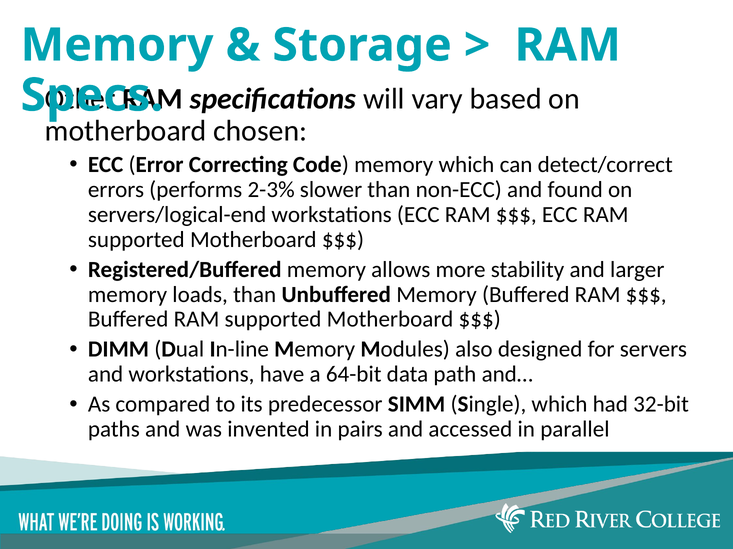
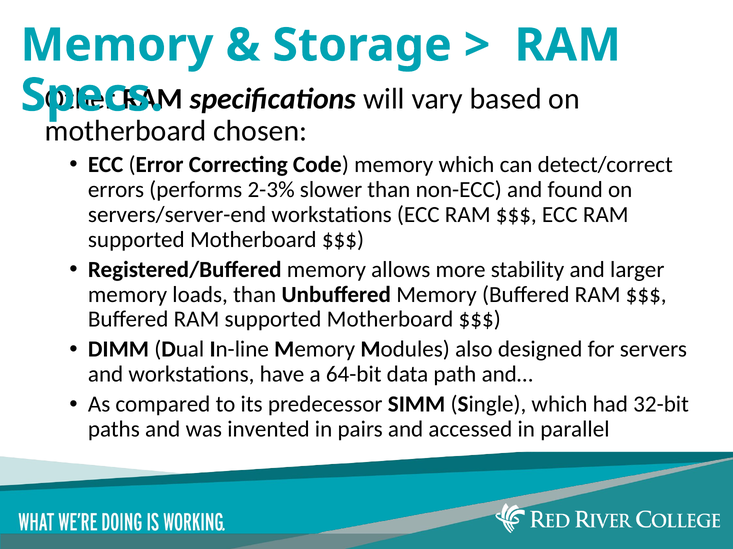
servers/logical-end: servers/logical-end -> servers/server-end
